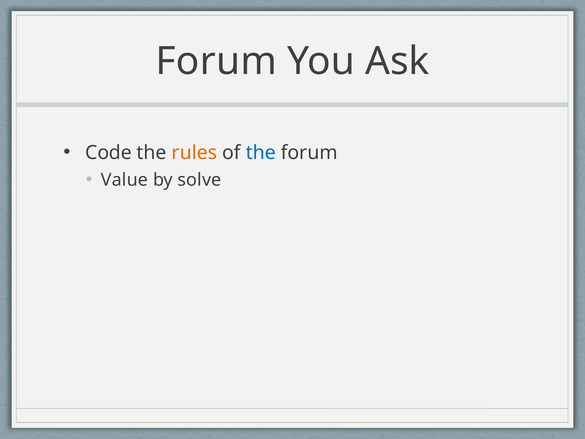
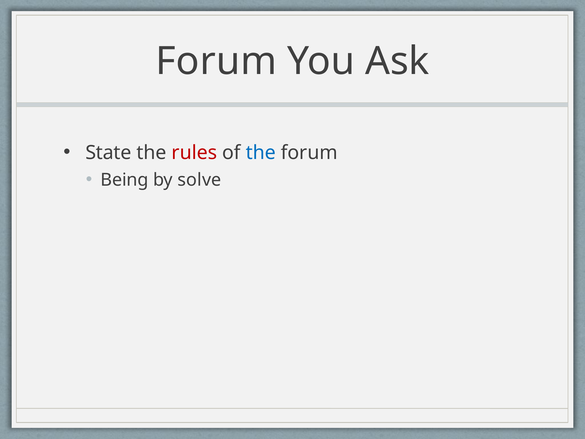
Code: Code -> State
rules colour: orange -> red
Value: Value -> Being
